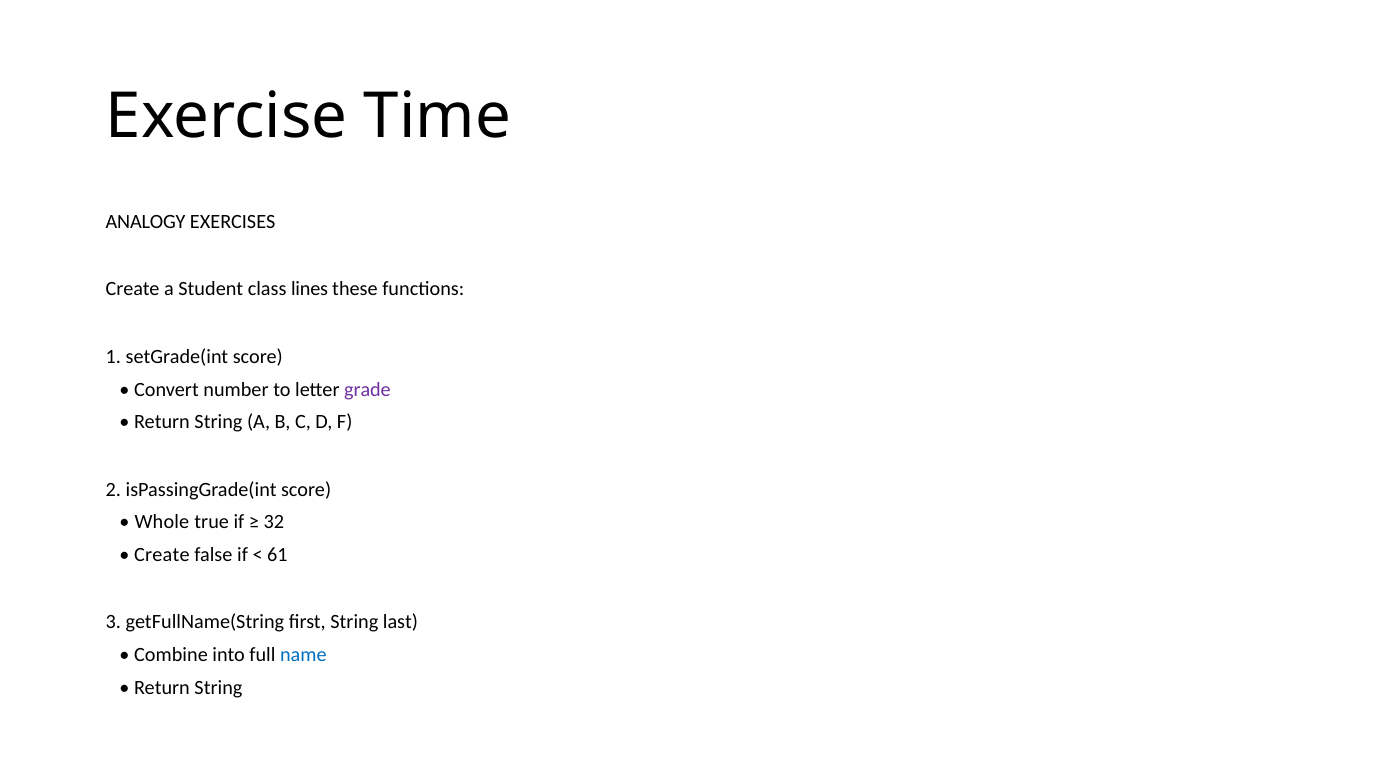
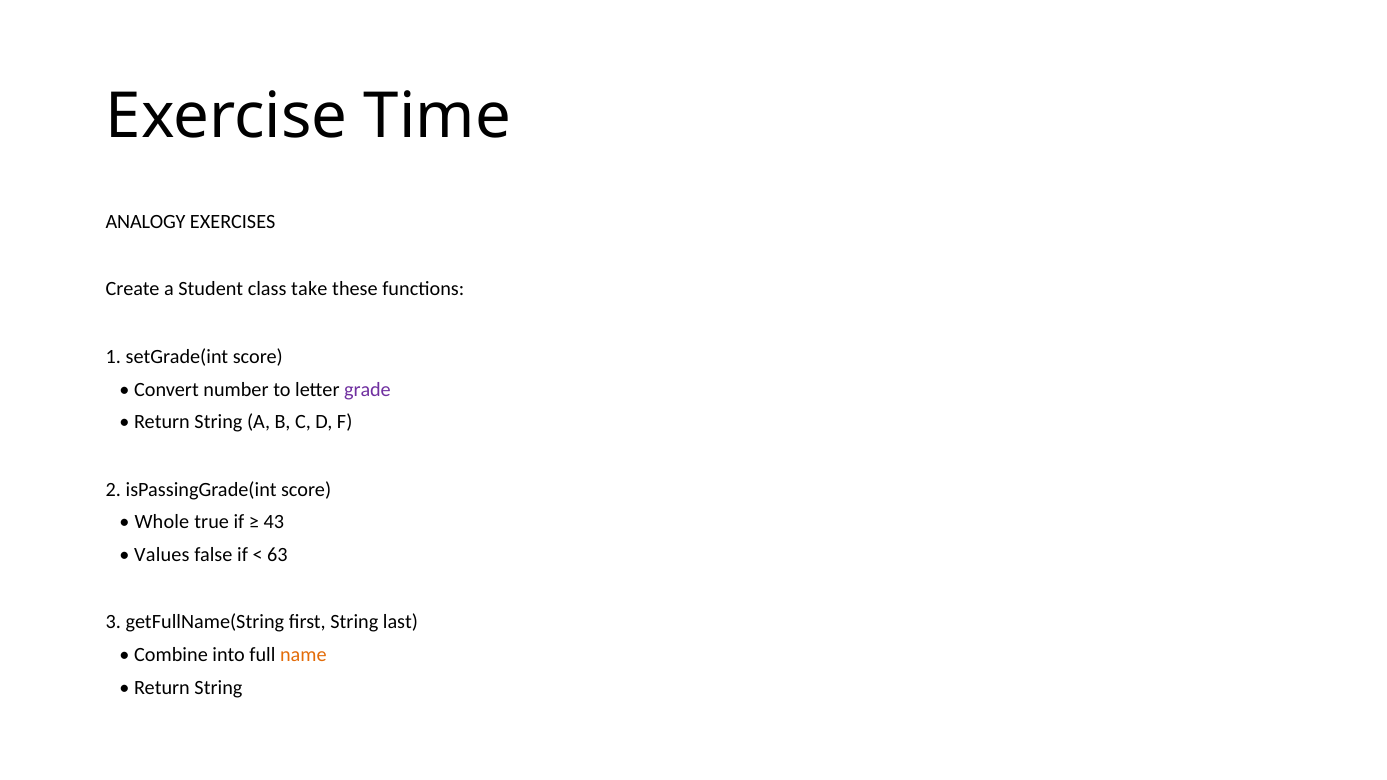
lines: lines -> take
32: 32 -> 43
Create at (162, 555): Create -> Values
61: 61 -> 63
name colour: blue -> orange
